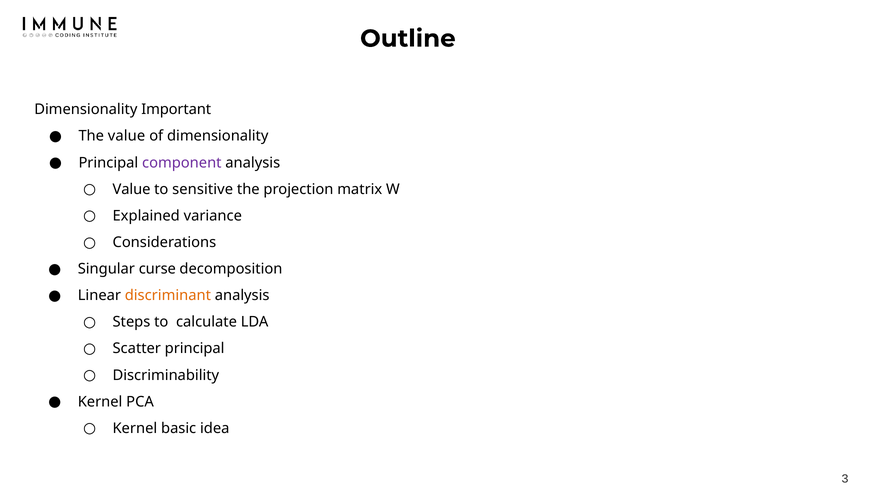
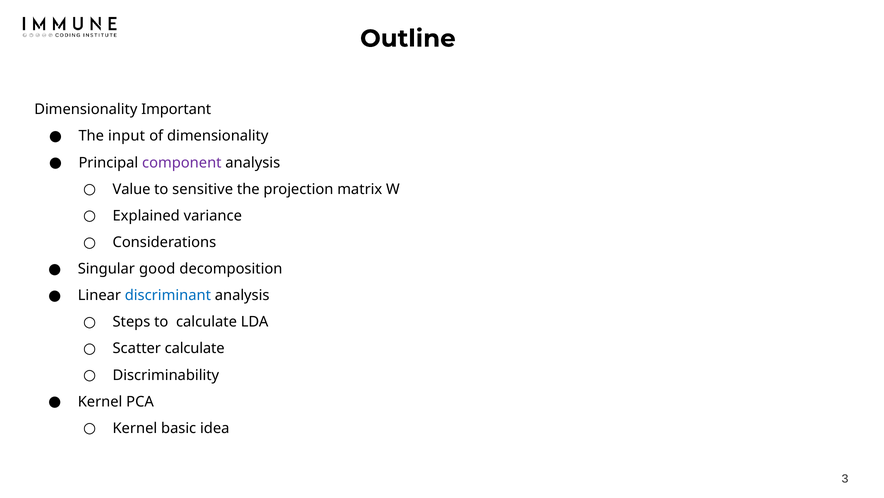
The value: value -> input
curse: curse -> good
discriminant colour: orange -> blue
Scatter principal: principal -> calculate
